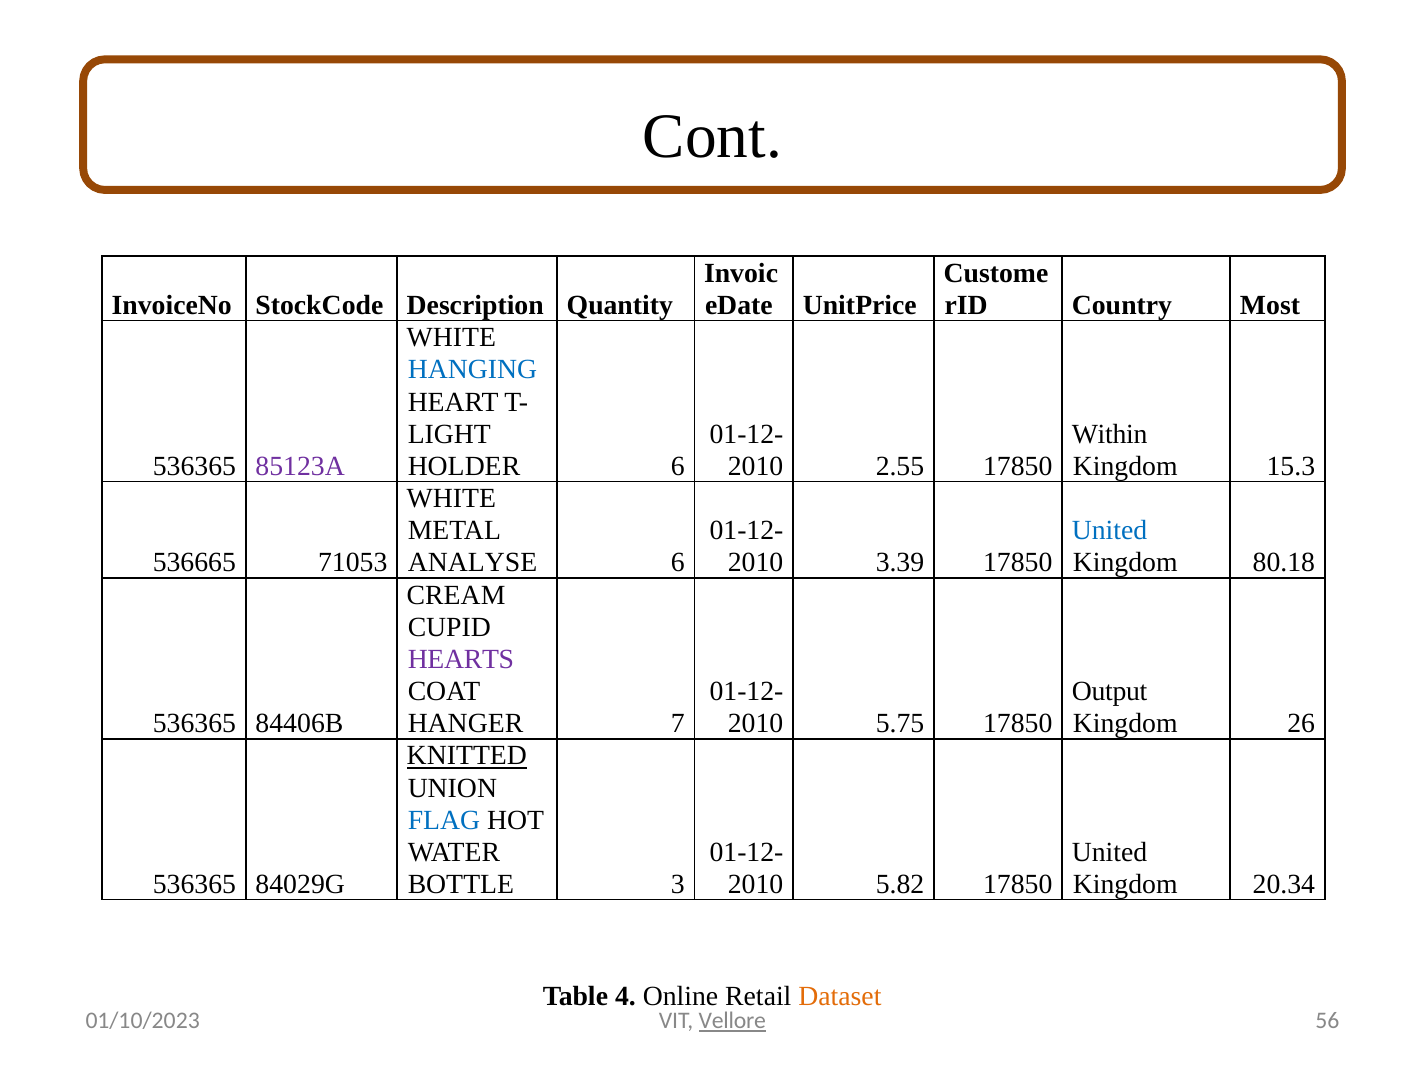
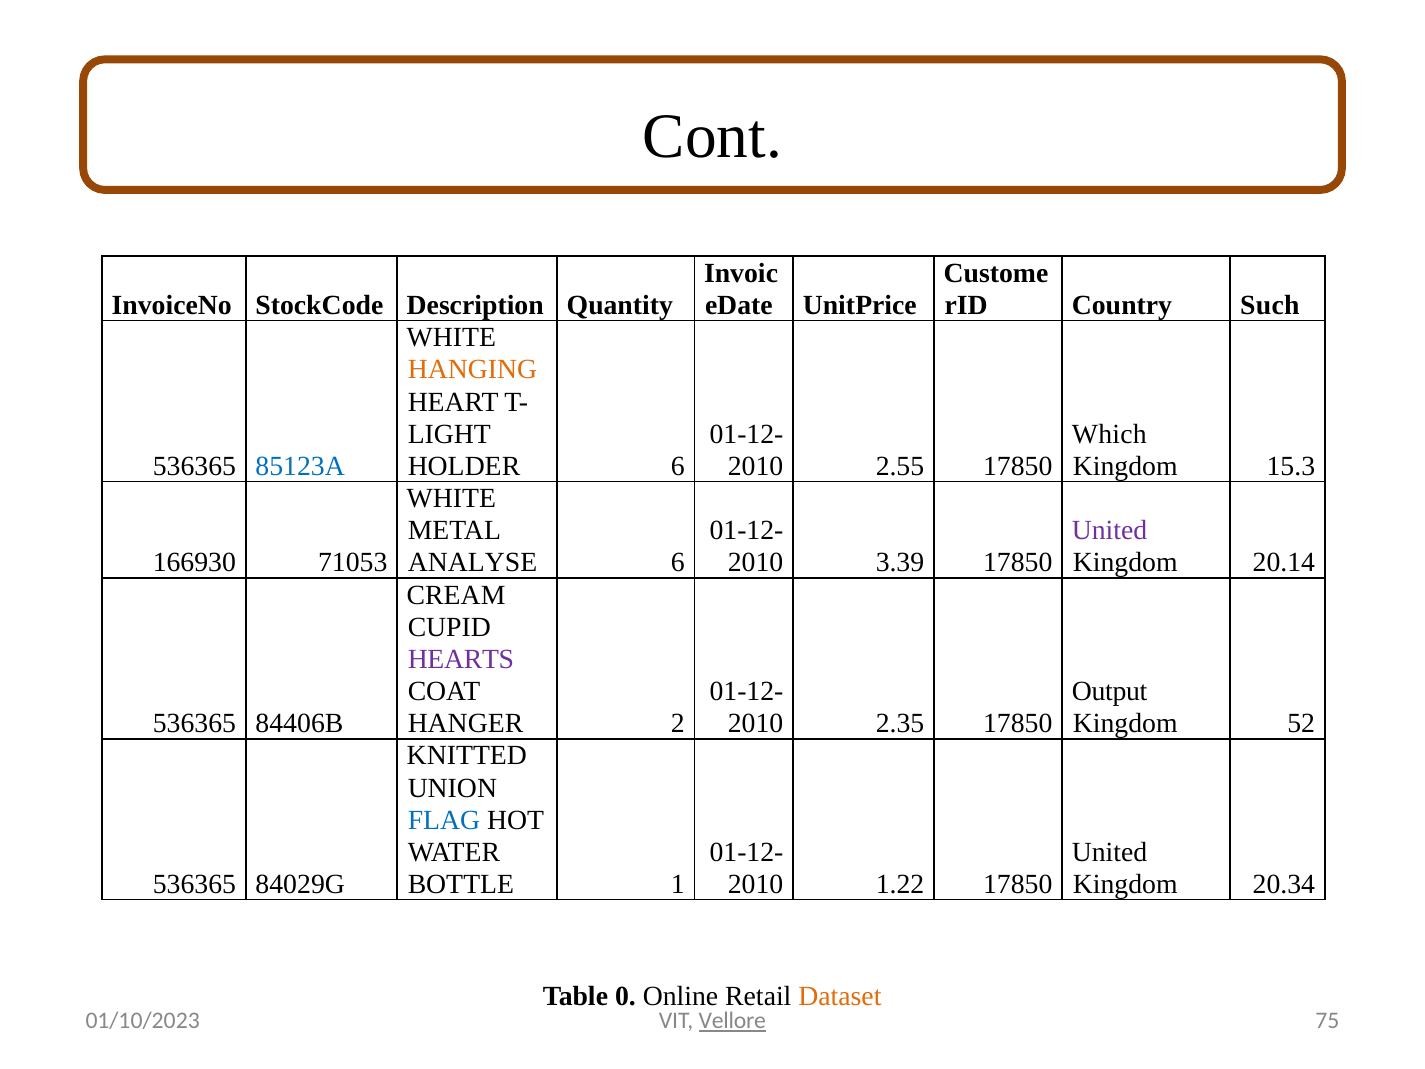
Most: Most -> Such
HANGING colour: blue -> orange
Within: Within -> Which
85123A colour: purple -> blue
United at (1109, 531) colour: blue -> purple
536665: 536665 -> 166930
80.18: 80.18 -> 20.14
7: 7 -> 2
5.75: 5.75 -> 2.35
26: 26 -> 52
KNITTED underline: present -> none
3: 3 -> 1
5.82: 5.82 -> 1.22
4: 4 -> 0
56: 56 -> 75
